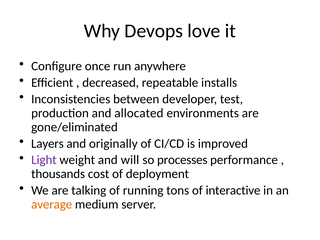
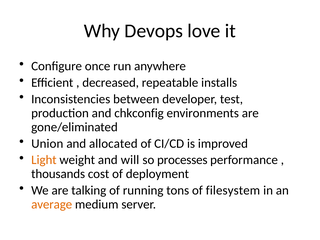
allocated: allocated -> chkconfig
Layers: Layers -> Union
originally: originally -> allocated
Light colour: purple -> orange
interactive: interactive -> filesystem
